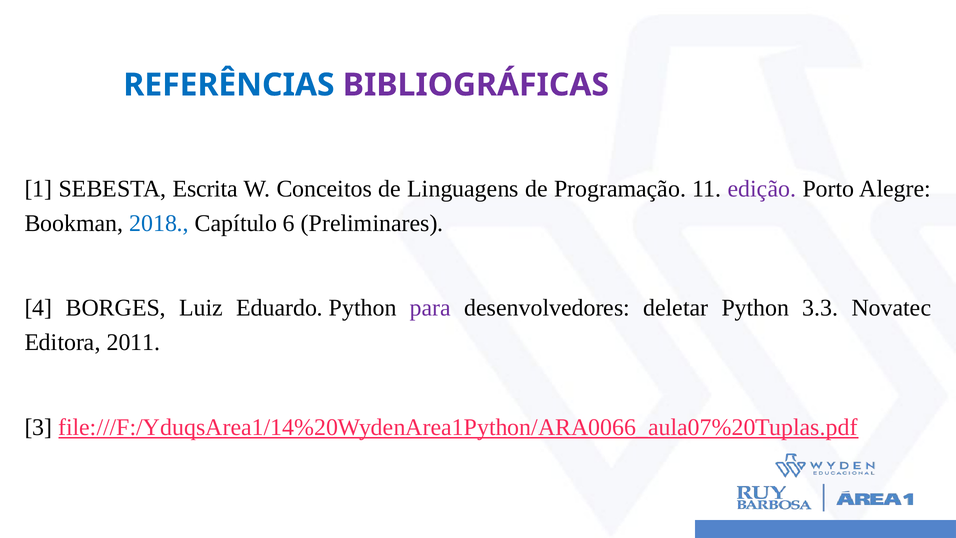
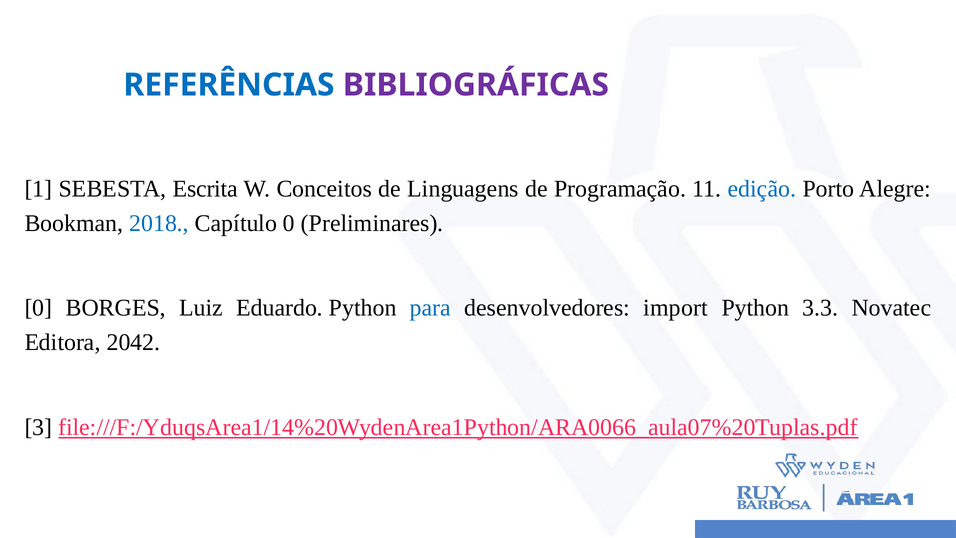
edição colour: purple -> blue
Capítulo 6: 6 -> 0
4 at (38, 308): 4 -> 0
para colour: purple -> blue
deletar: deletar -> import
2011: 2011 -> 2042
